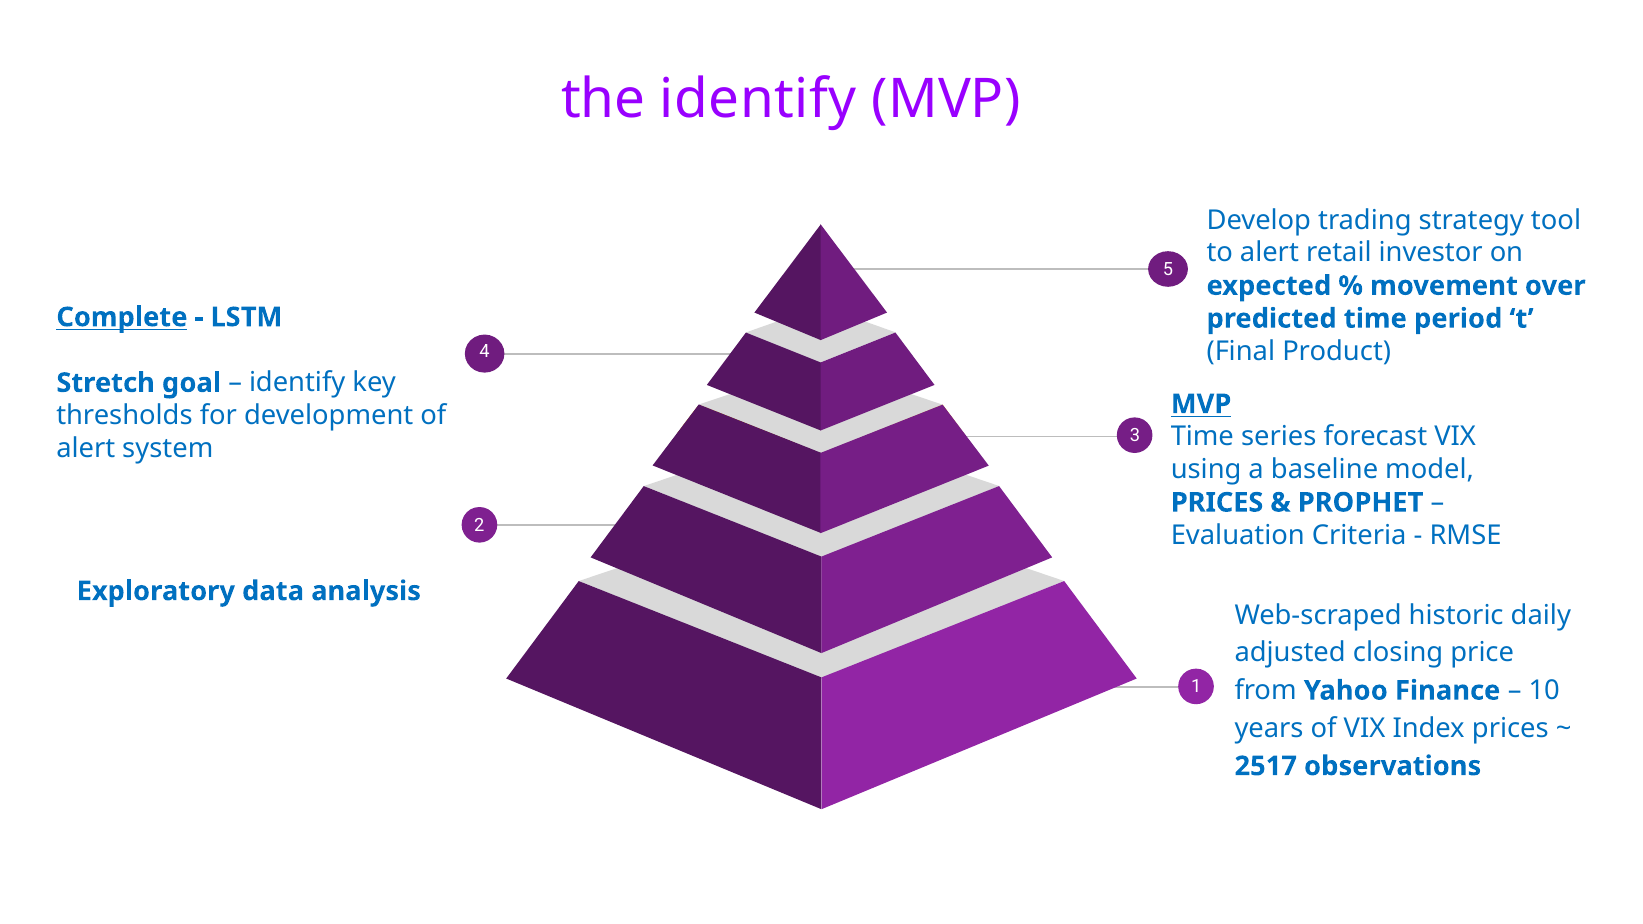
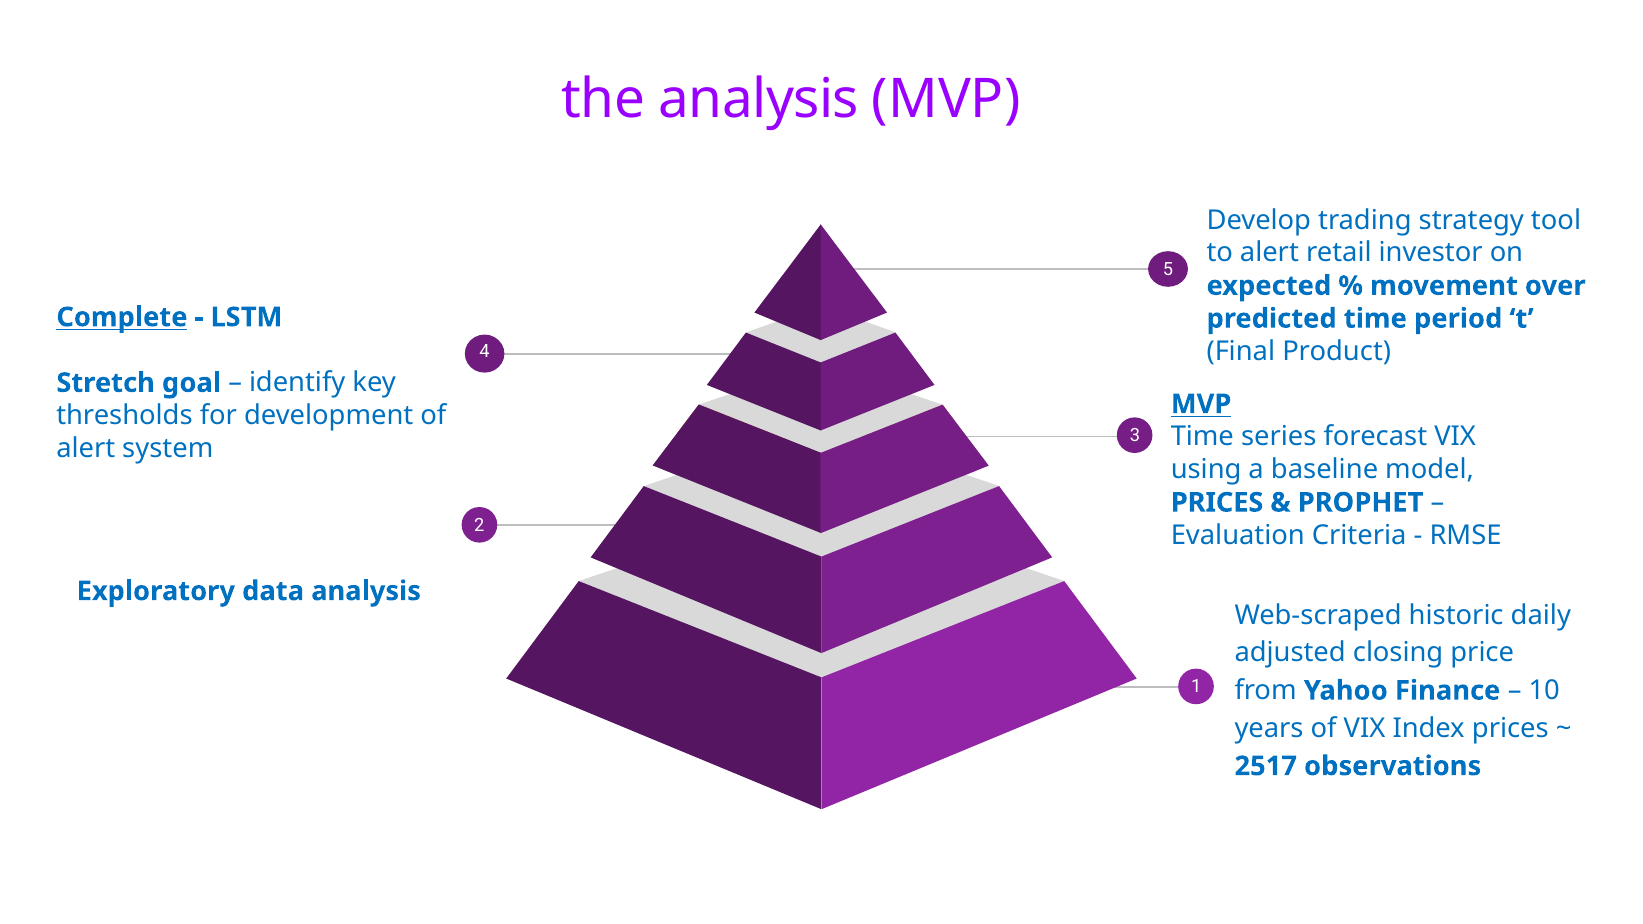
the identify: identify -> analysis
